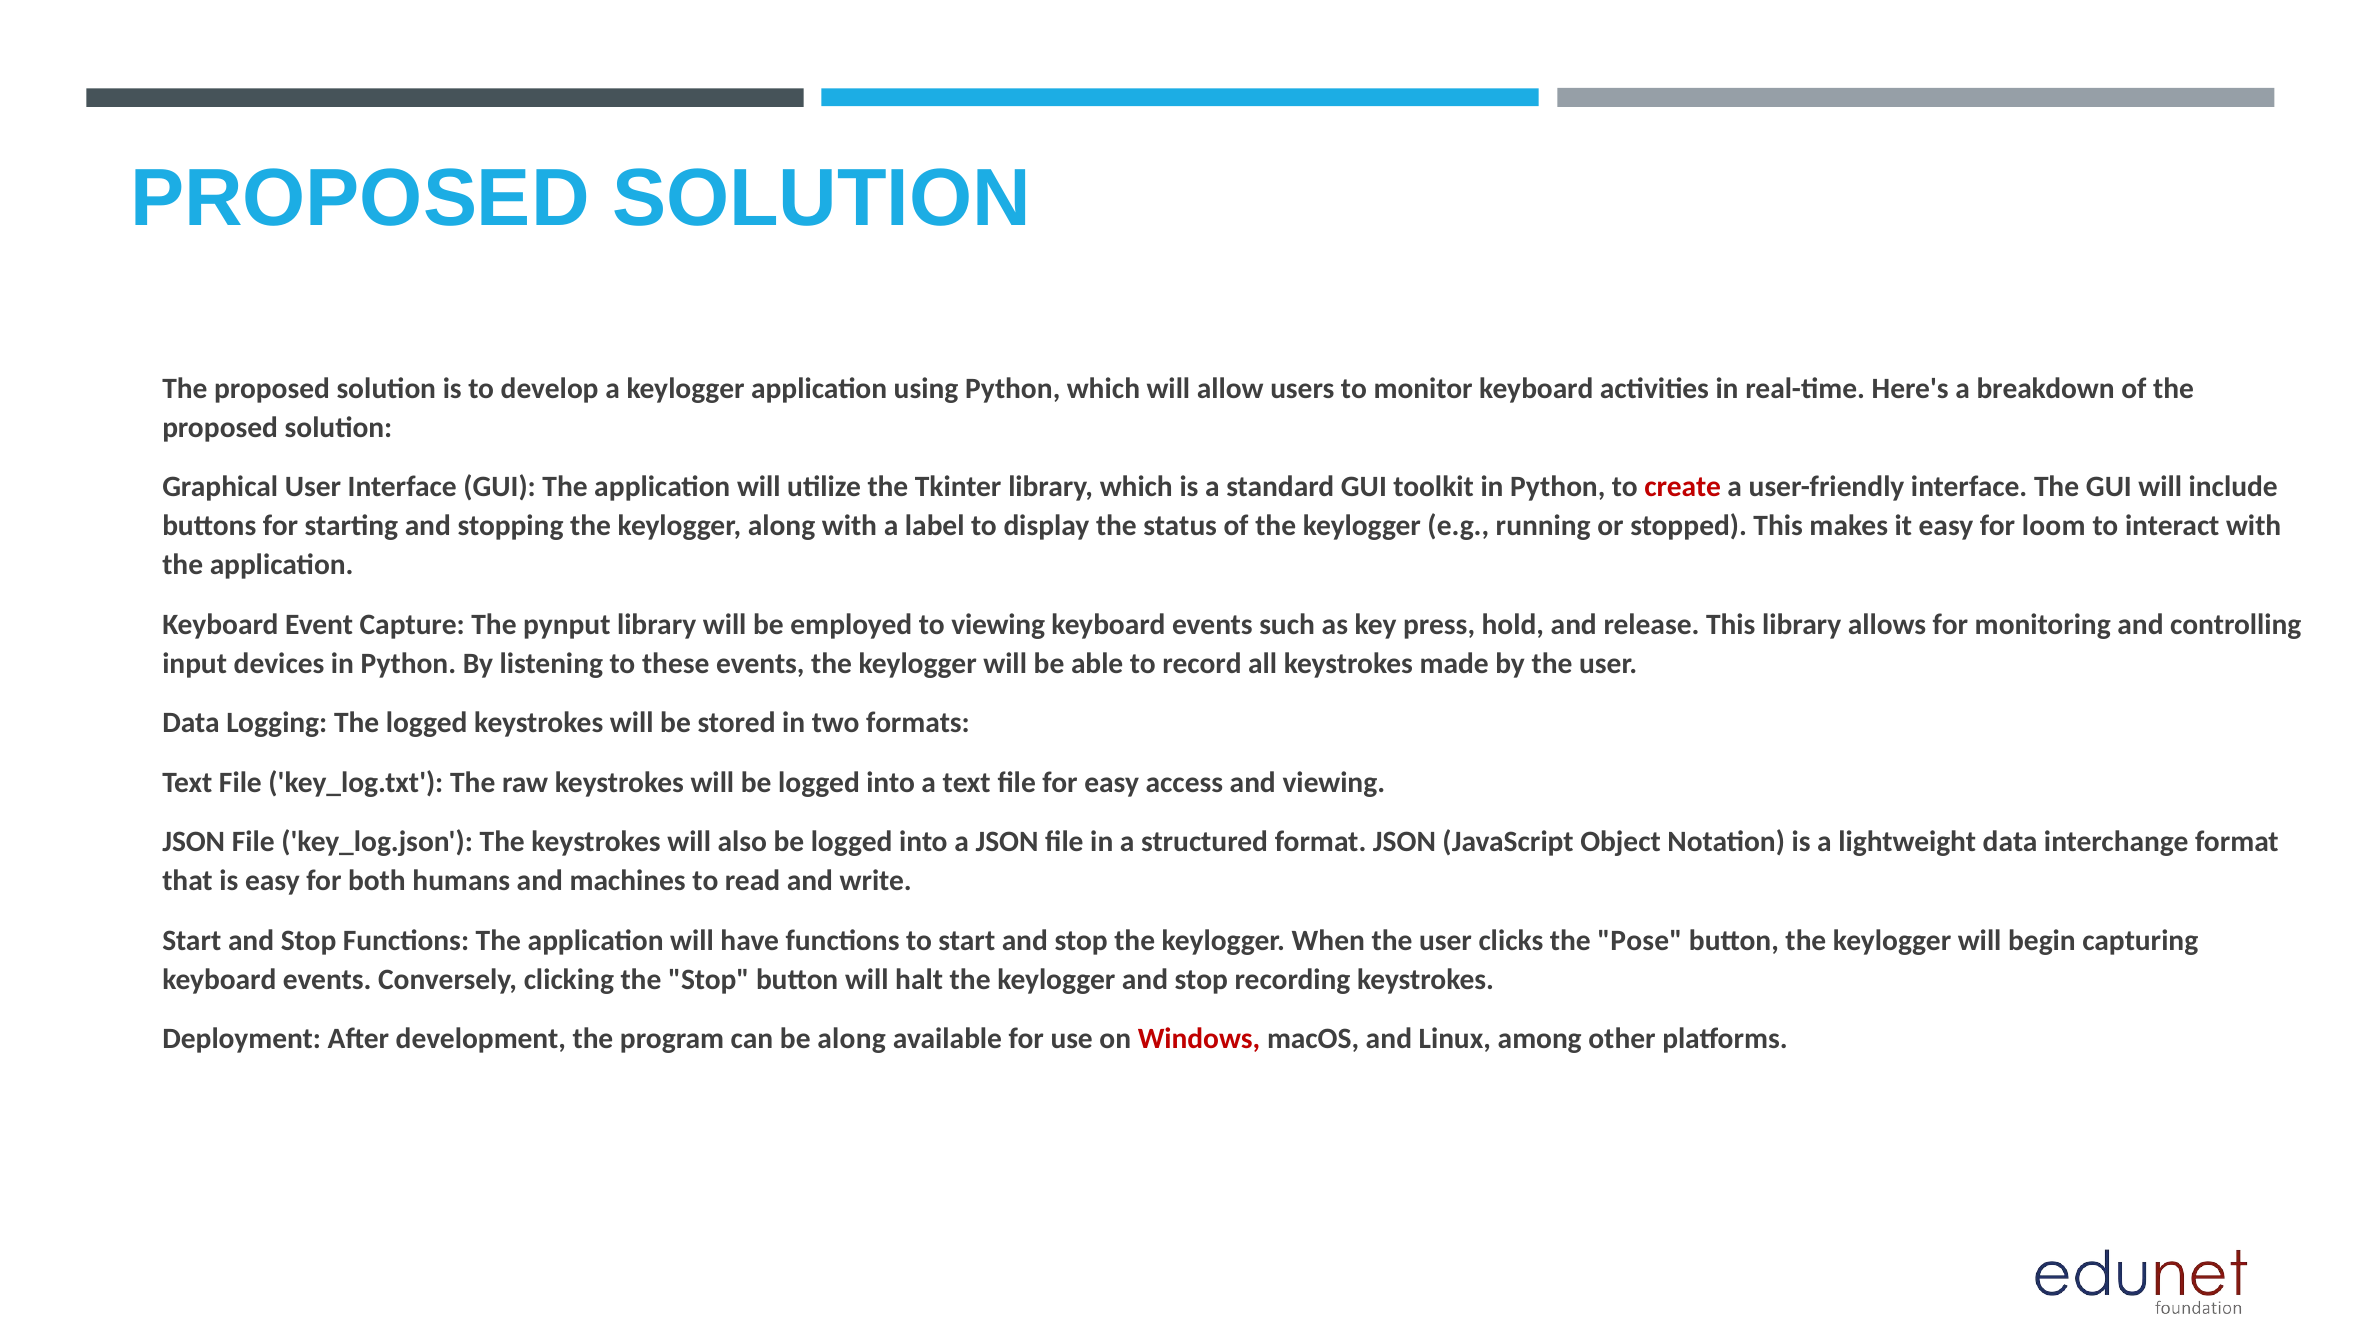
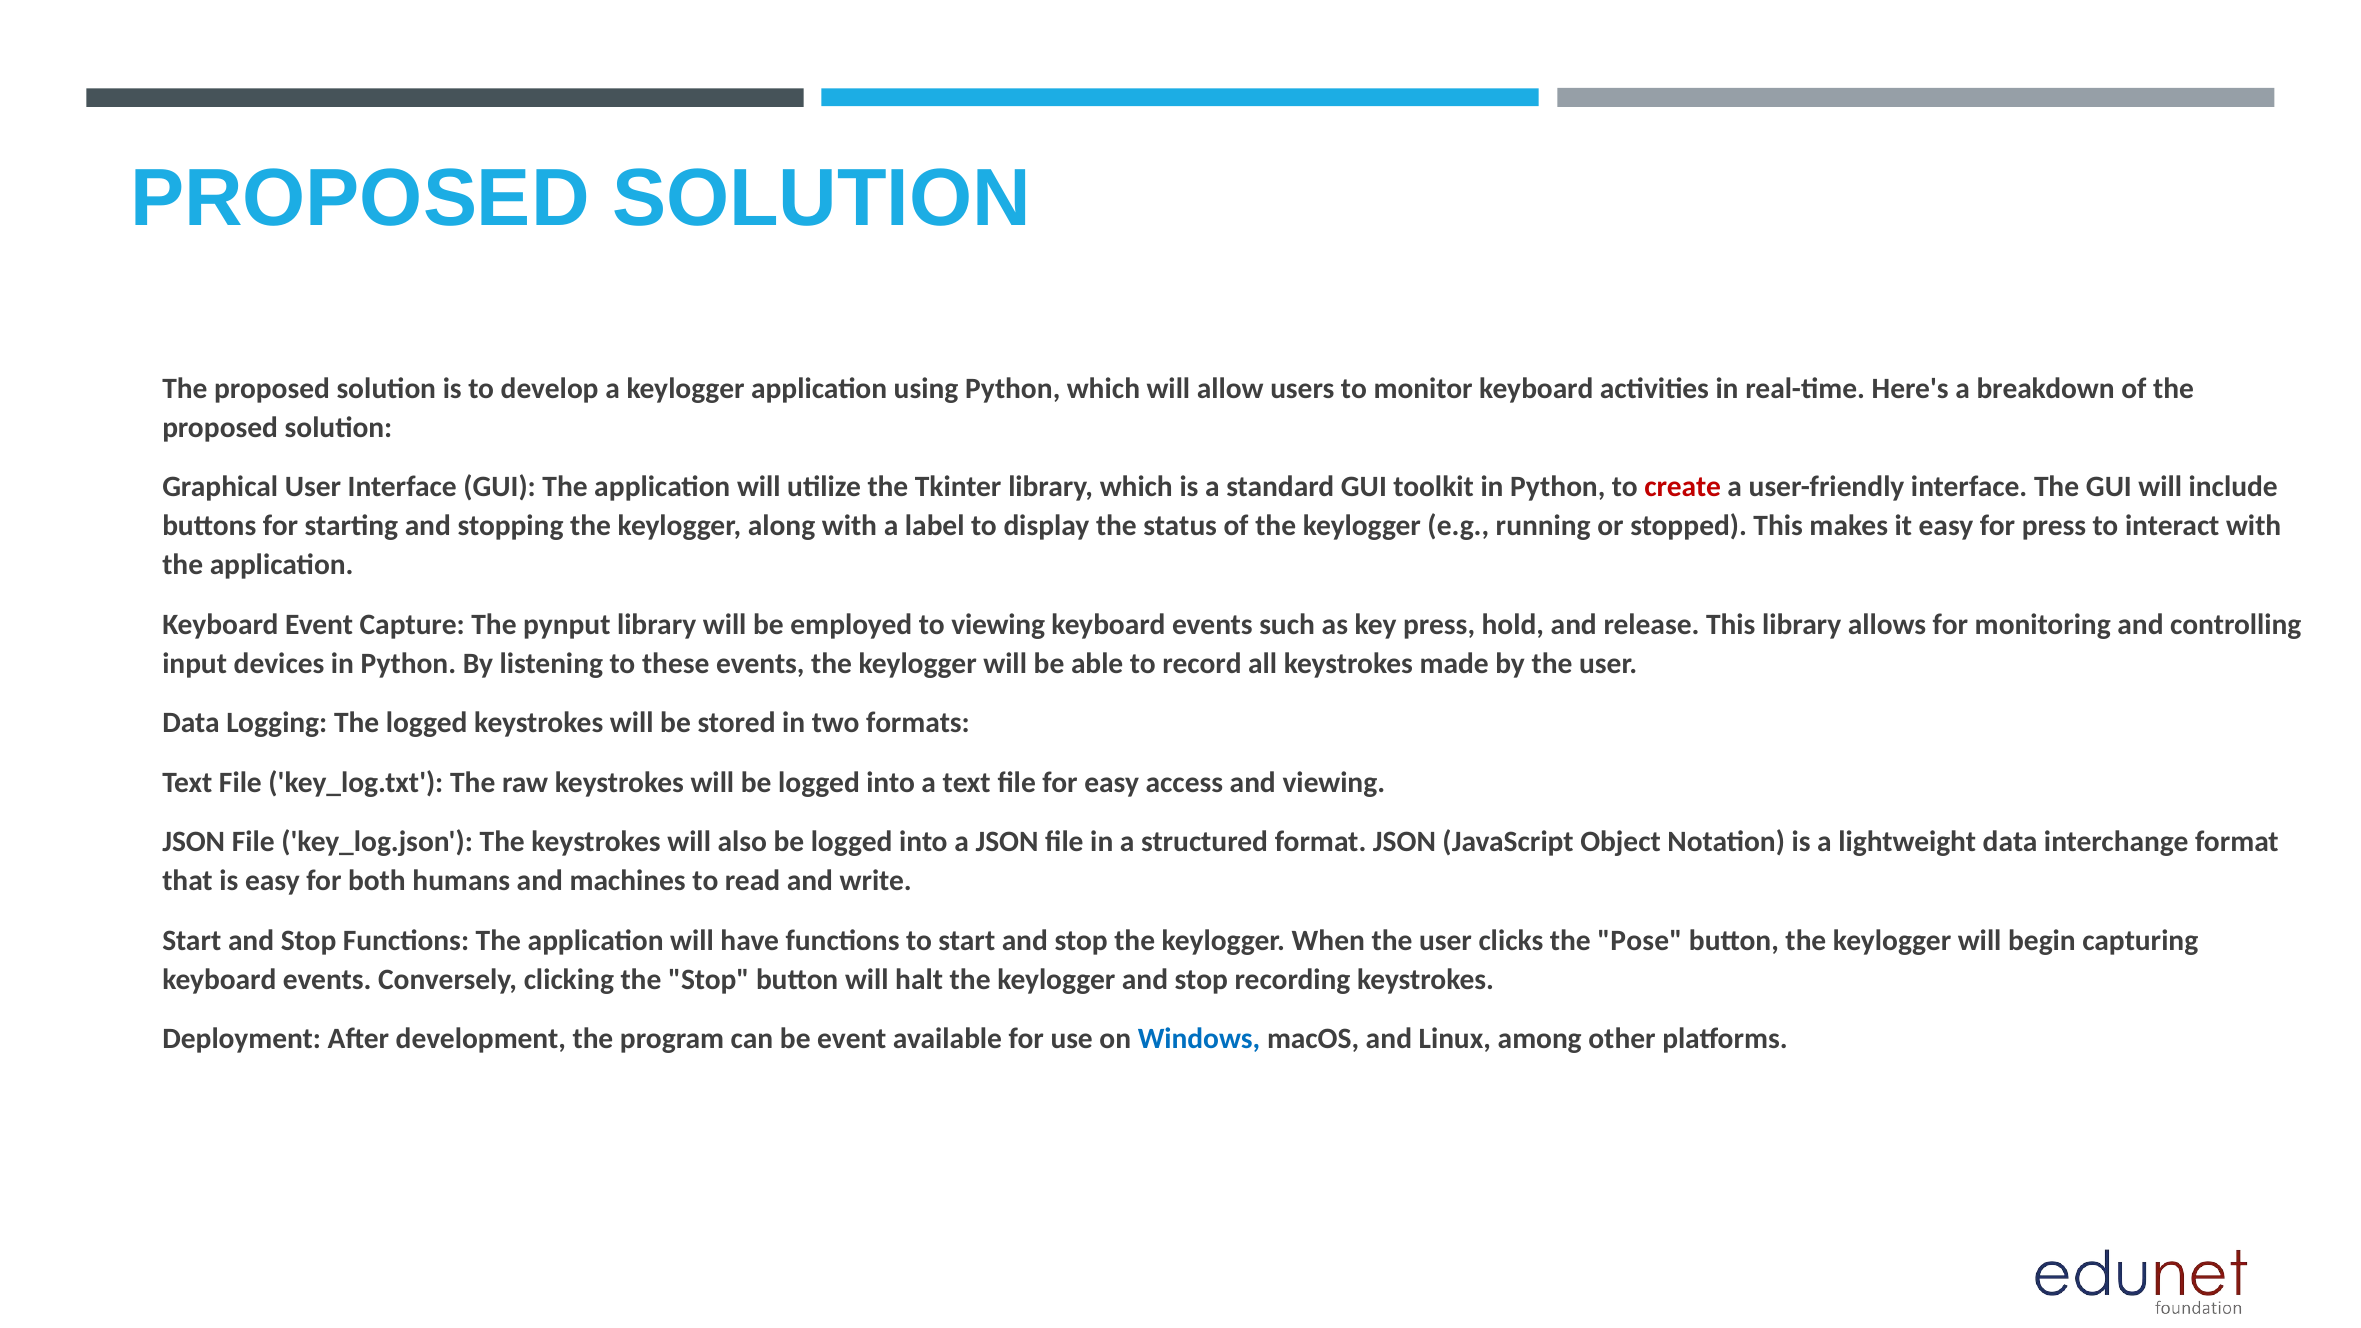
for loom: loom -> press
be along: along -> event
Windows colour: red -> blue
